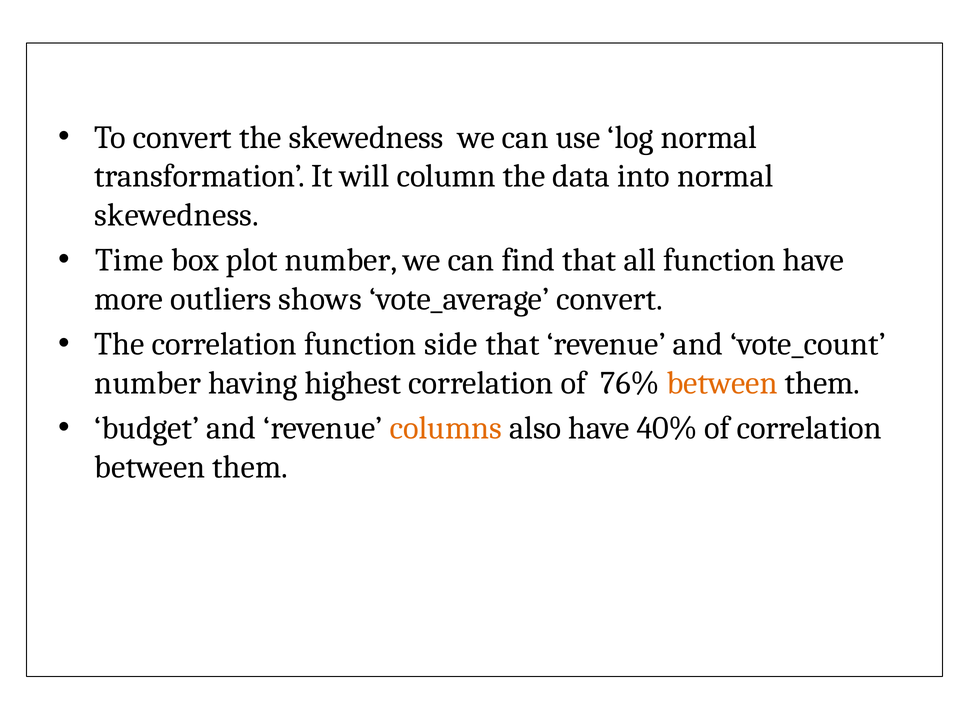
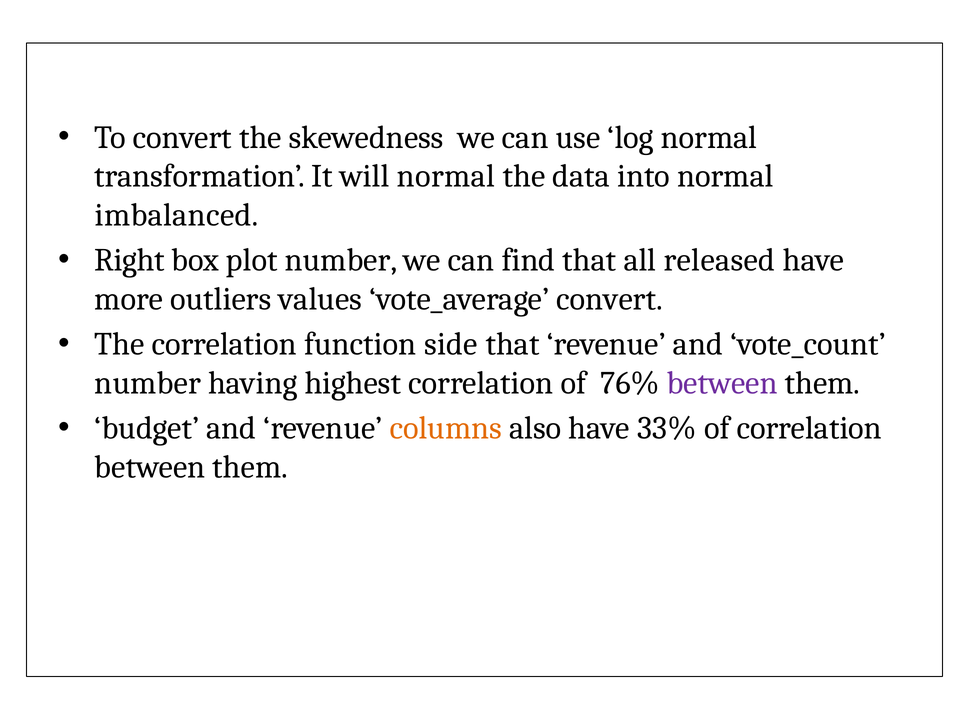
will column: column -> normal
skewedness at (177, 215): skewedness -> imbalanced
Time: Time -> Right
all function: function -> released
shows: shows -> values
between at (722, 383) colour: orange -> purple
40%: 40% -> 33%
